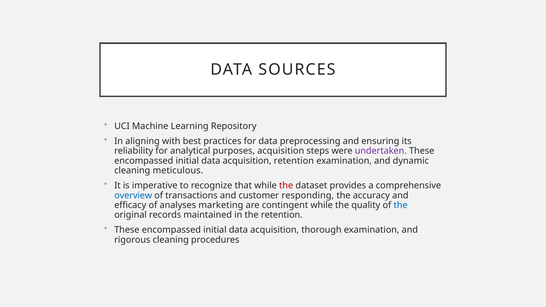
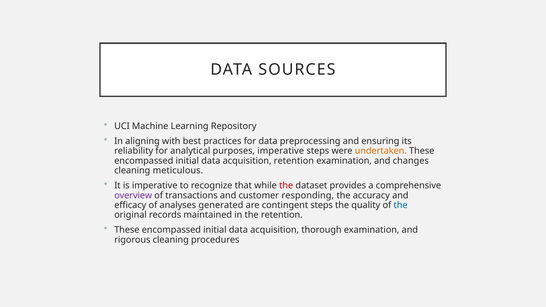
purposes acquisition: acquisition -> imperative
undertaken colour: purple -> orange
dynamic: dynamic -> changes
overview colour: blue -> purple
marketing: marketing -> generated
contingent while: while -> steps
